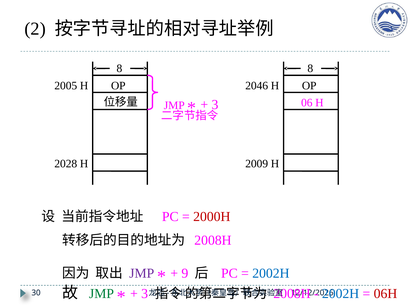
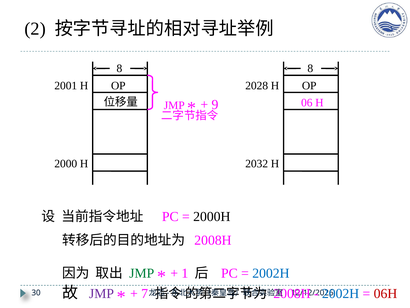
2005: 2005 -> 2001
2046: 2046 -> 2028
3 at (215, 105): 3 -> 9
2028: 2028 -> 2000
2009: 2009 -> 2032
2000H colour: red -> black
JMP at (142, 273) colour: purple -> green
9: 9 -> 1
JMP at (101, 293) colour: green -> purple
3 at (145, 293): 3 -> 7
